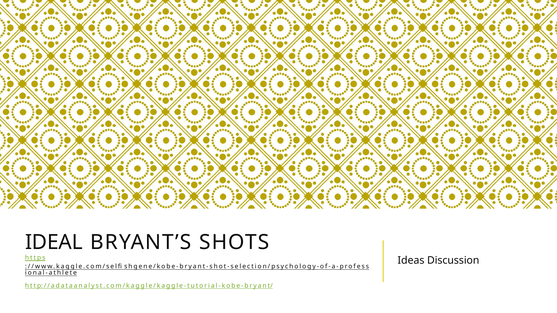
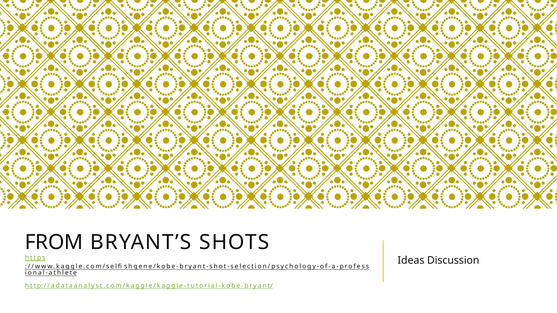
IDEAL: IDEAL -> FROM
